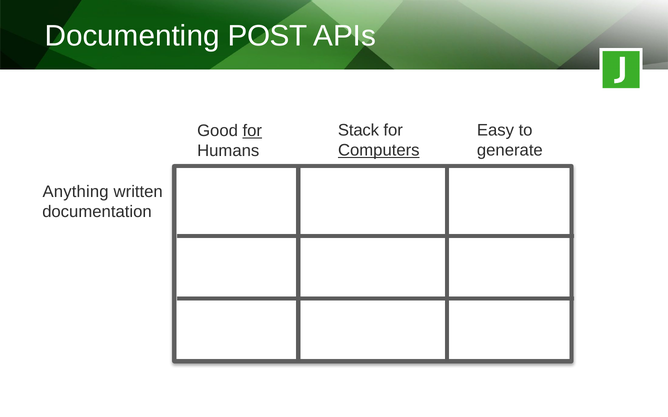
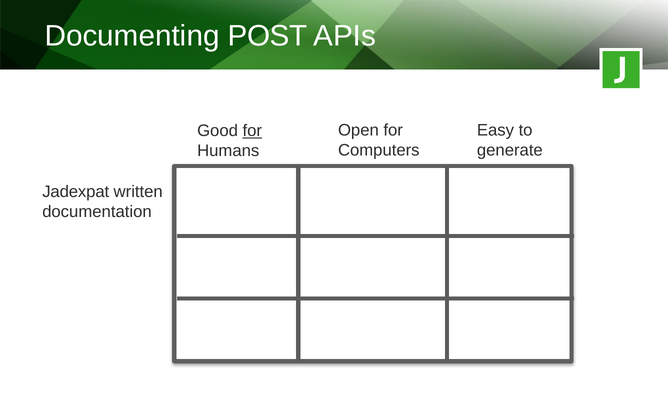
Stack: Stack -> Open
Computers underline: present -> none
Anything: Anything -> Jadexpat
